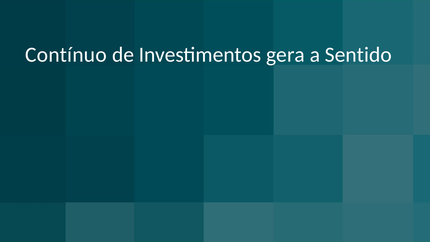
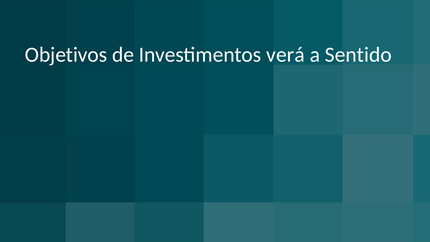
Contínuo: Contínuo -> Objetivos
gera: gera -> verá
